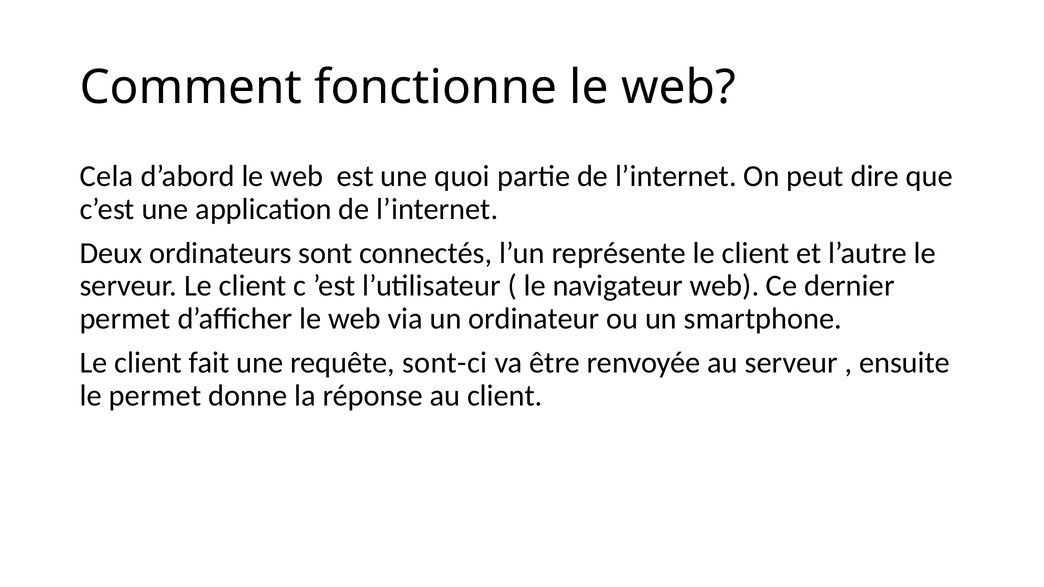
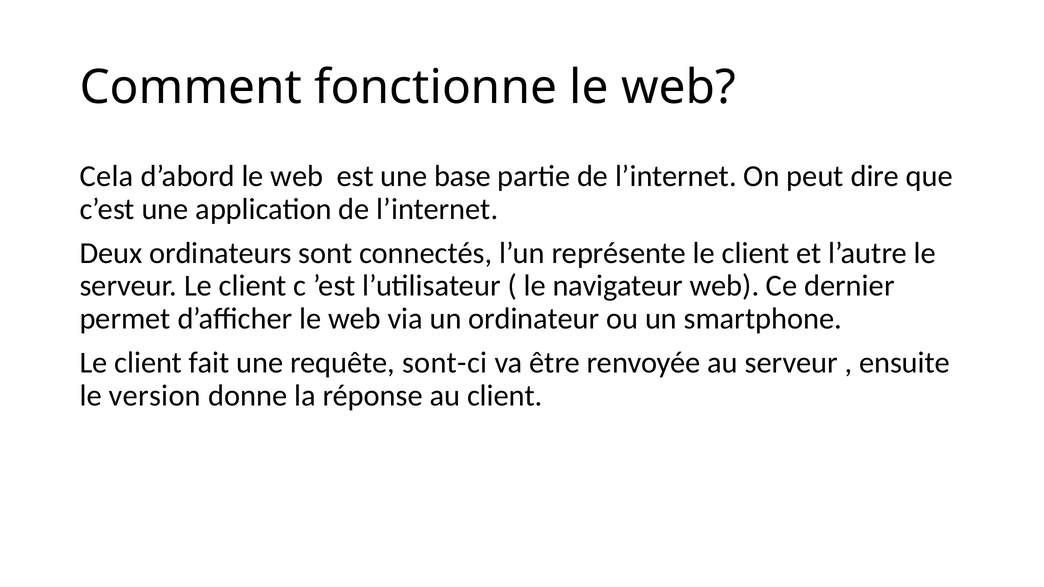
quoi: quoi -> base
le permet: permet -> version
